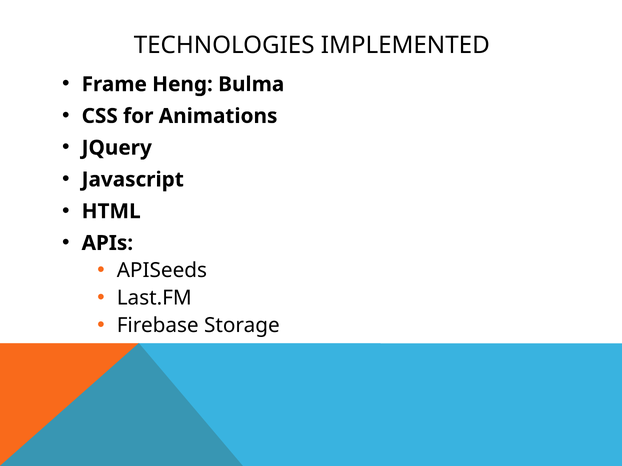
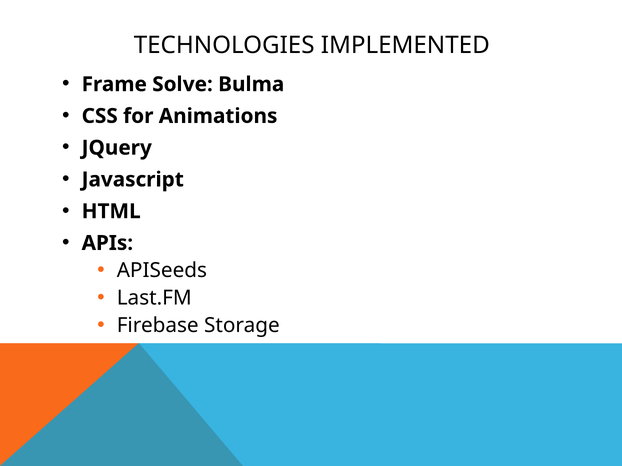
Heng: Heng -> Solve
